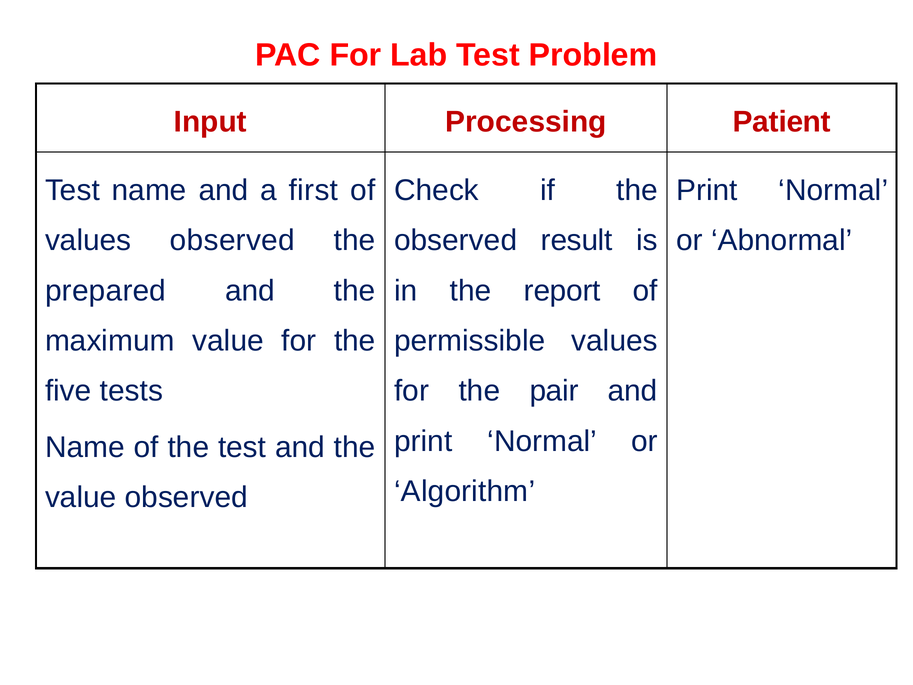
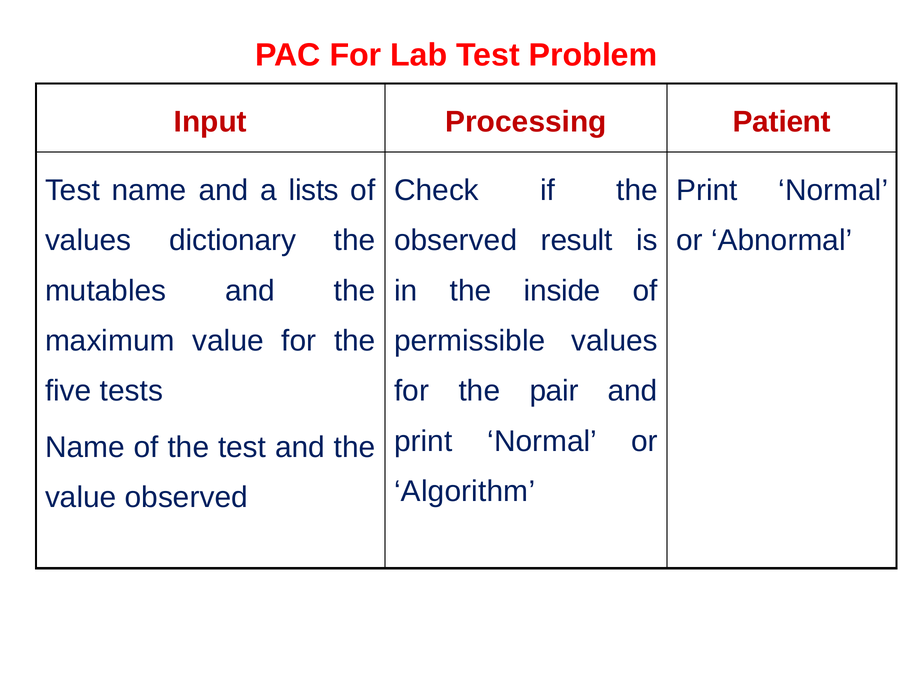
first: first -> lists
values observed: observed -> dictionary
prepared: prepared -> mutables
report: report -> inside
